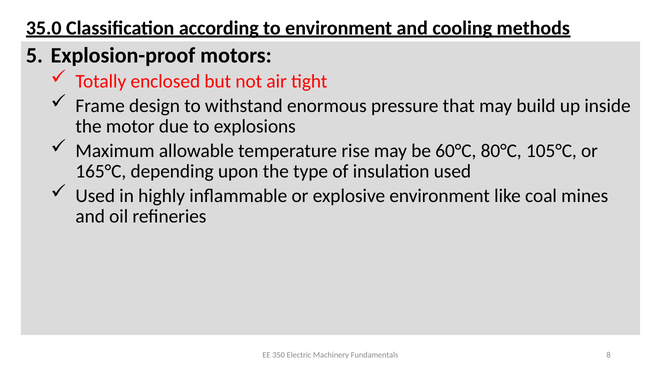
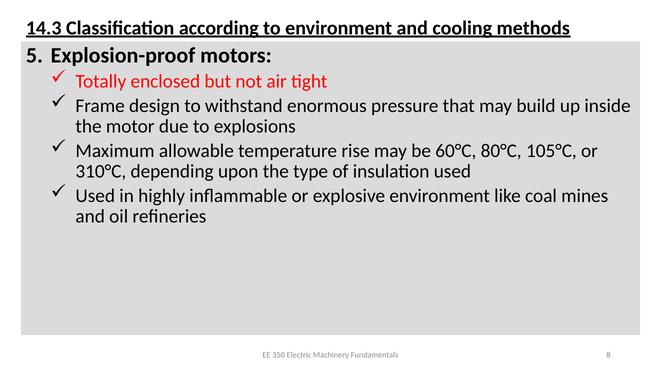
35.0: 35.0 -> 14.3
165°C: 165°C -> 310°C
